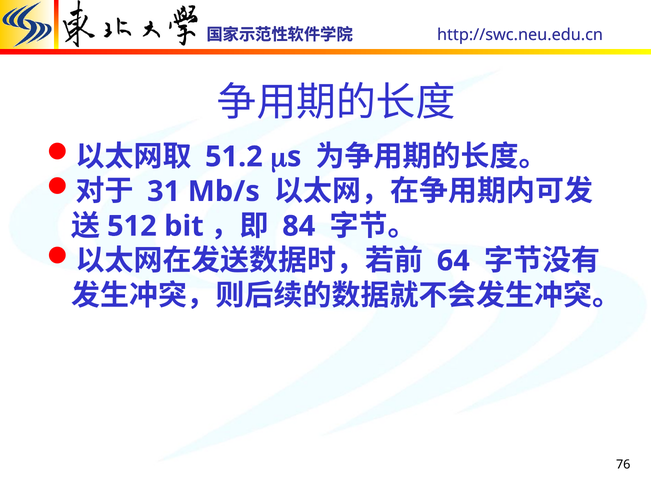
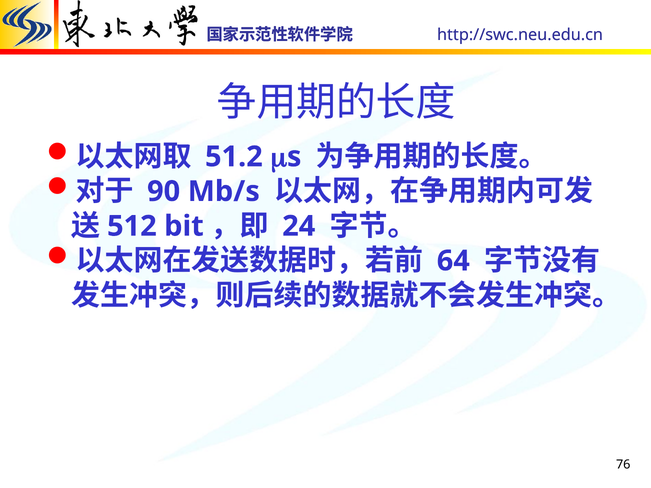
31: 31 -> 90
84: 84 -> 24
